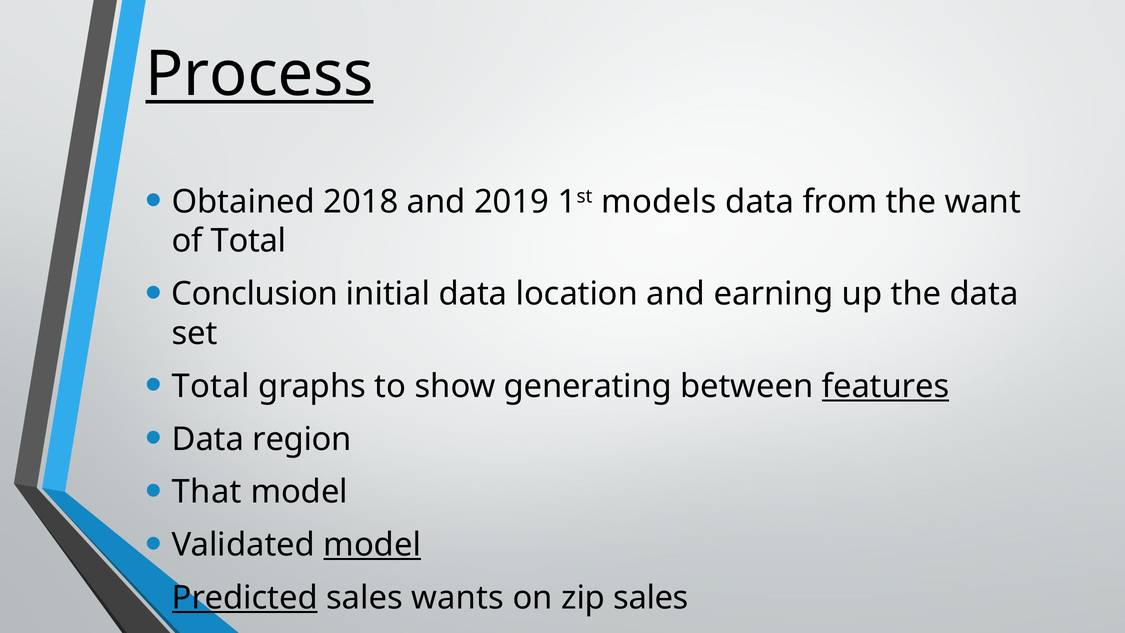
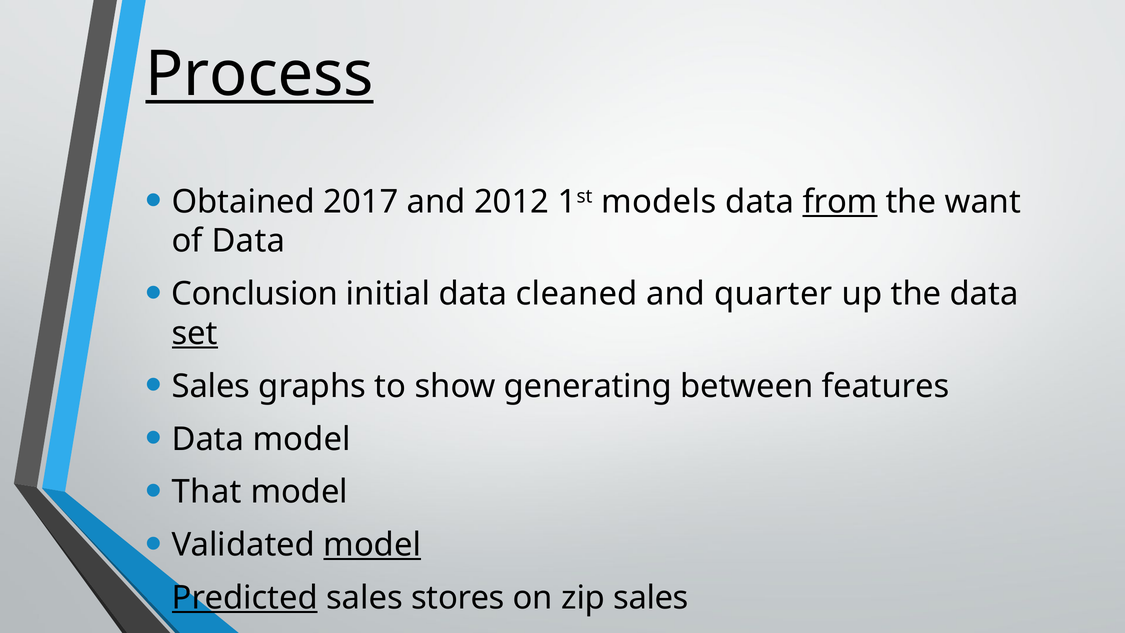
2018: 2018 -> 2017
2019: 2019 -> 2012
from underline: none -> present
of Total: Total -> Data
location: location -> cleaned
earning: earning -> quarter
set underline: none -> present
Total at (211, 386): Total -> Sales
features underline: present -> none
Data region: region -> model
wants: wants -> stores
